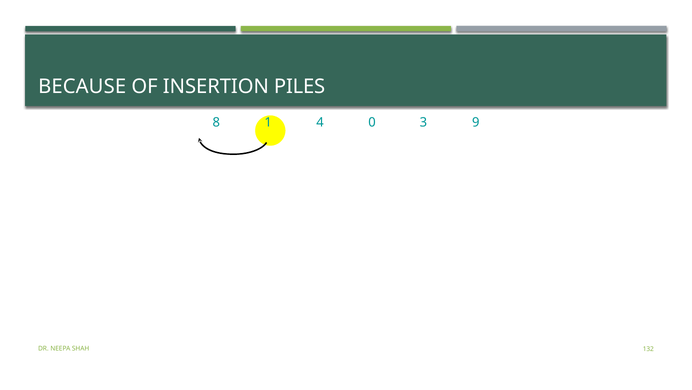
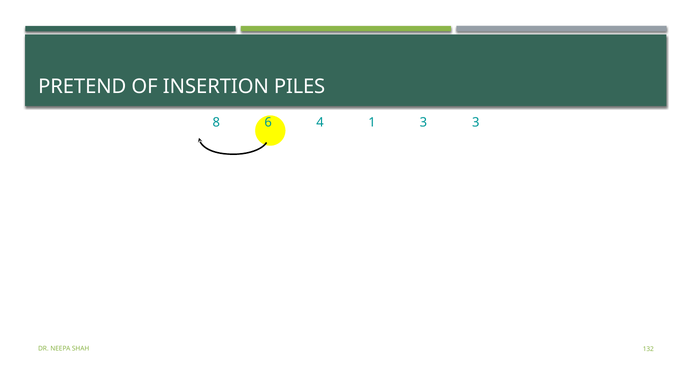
BECAUSE: BECAUSE -> PRETEND
1: 1 -> 6
0: 0 -> 1
3 9: 9 -> 3
